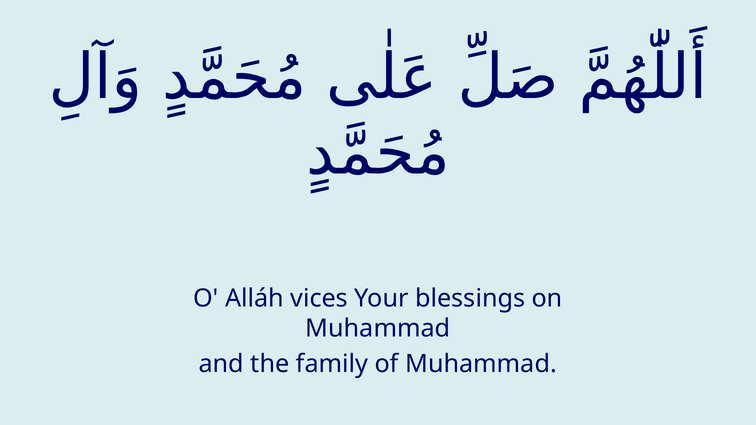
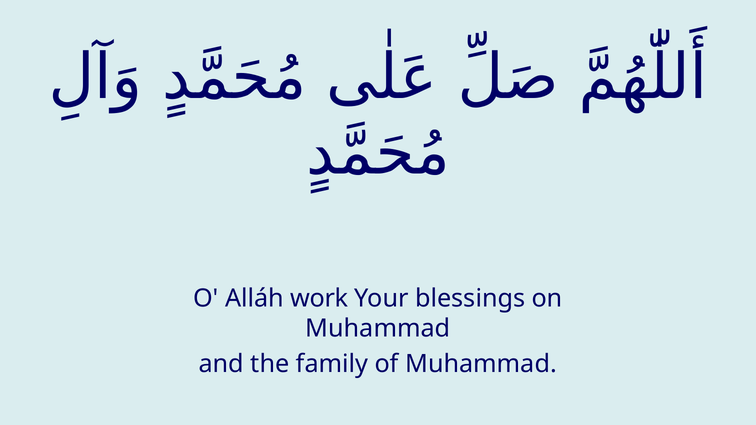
vices: vices -> work
